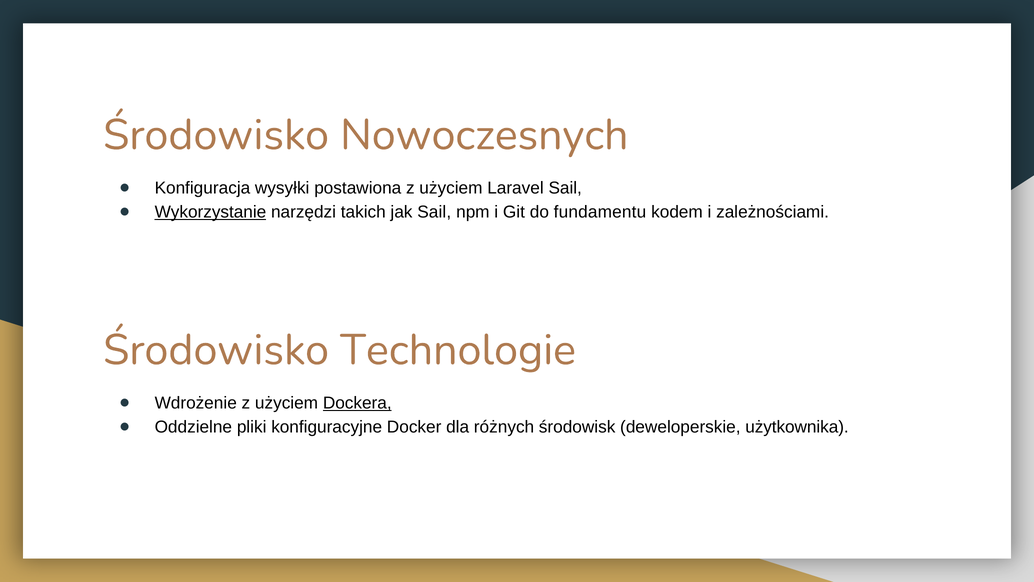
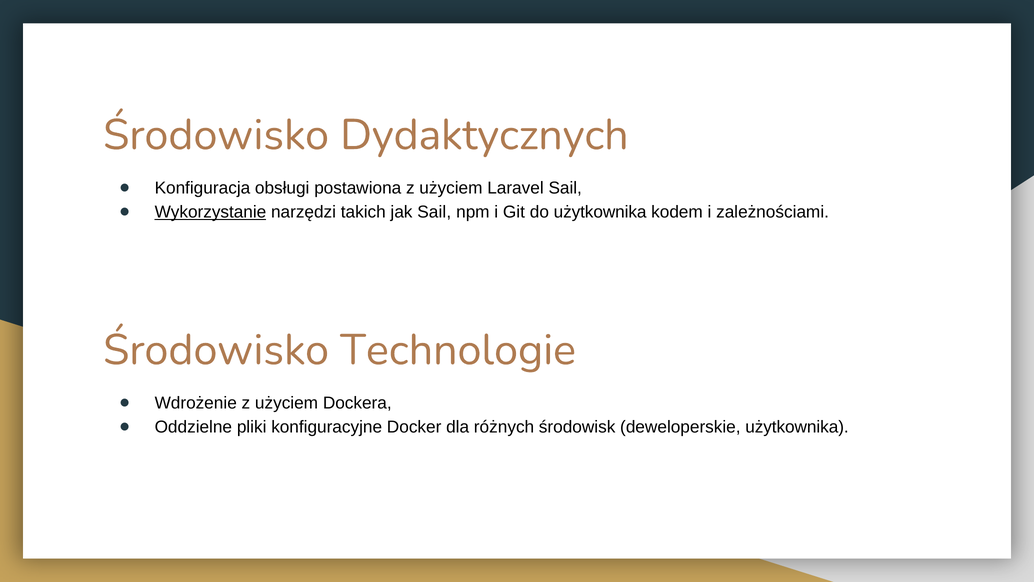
Nowoczesnych: Nowoczesnych -> Dydaktycznych
wysyłki: wysyłki -> obsługi
do fundamentu: fundamentu -> użytkownika
Dockera underline: present -> none
